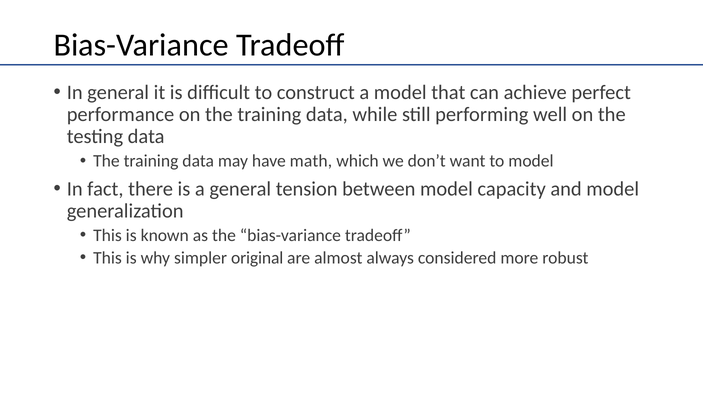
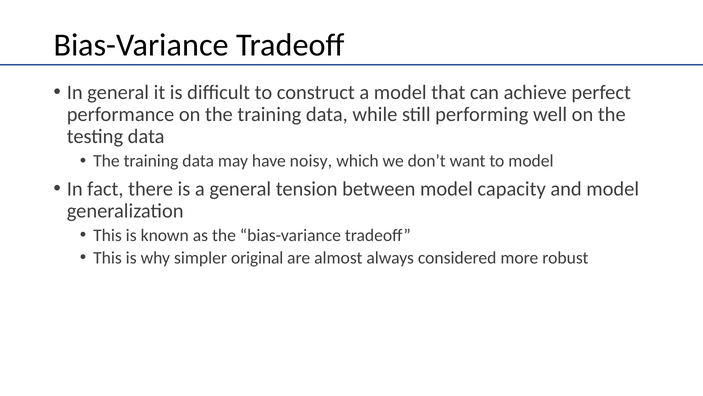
math: math -> noisy
